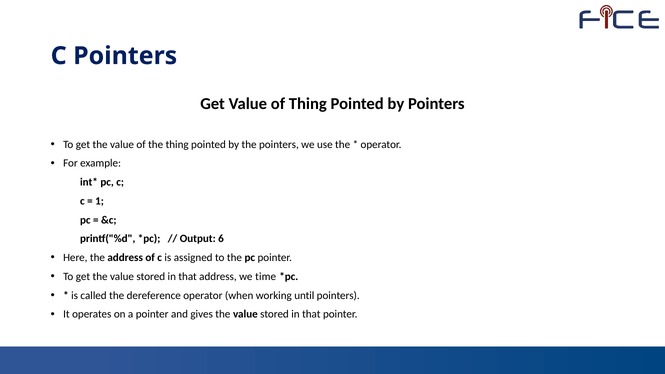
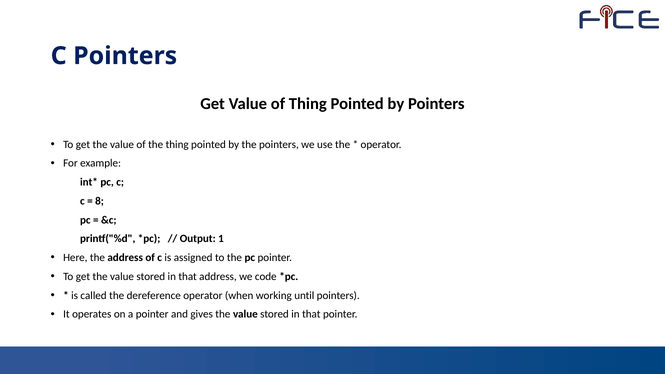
1: 1 -> 8
6: 6 -> 1
time: time -> code
